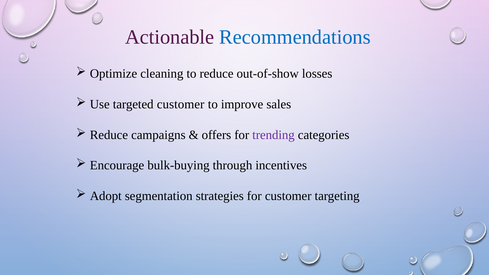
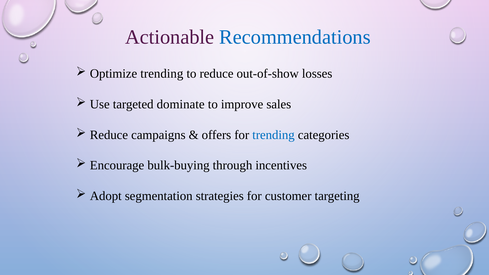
Optimize cleaning: cleaning -> trending
targeted customer: customer -> dominate
trending at (274, 135) colour: purple -> blue
